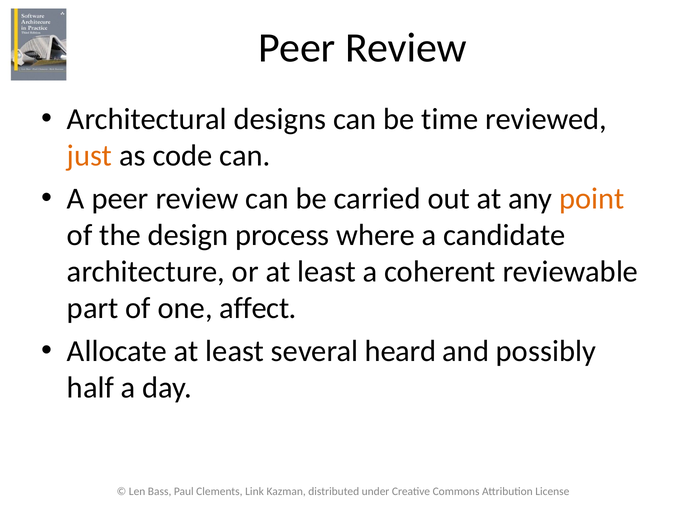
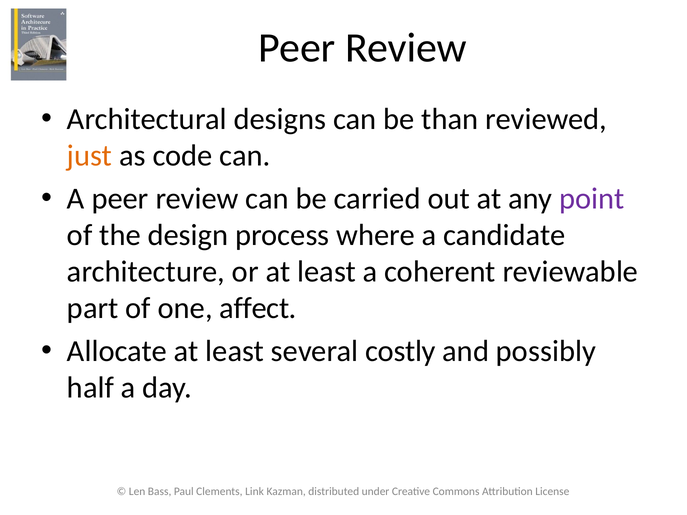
time: time -> than
point colour: orange -> purple
heard: heard -> costly
